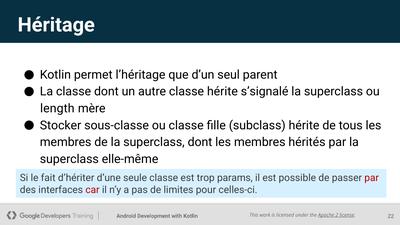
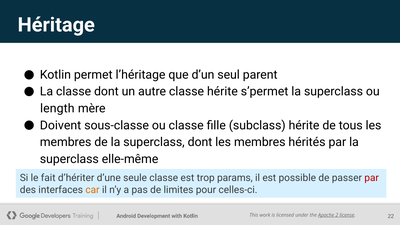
s’signalé: s’signalé -> s’permet
Stocker: Stocker -> Doivent
car colour: red -> orange
